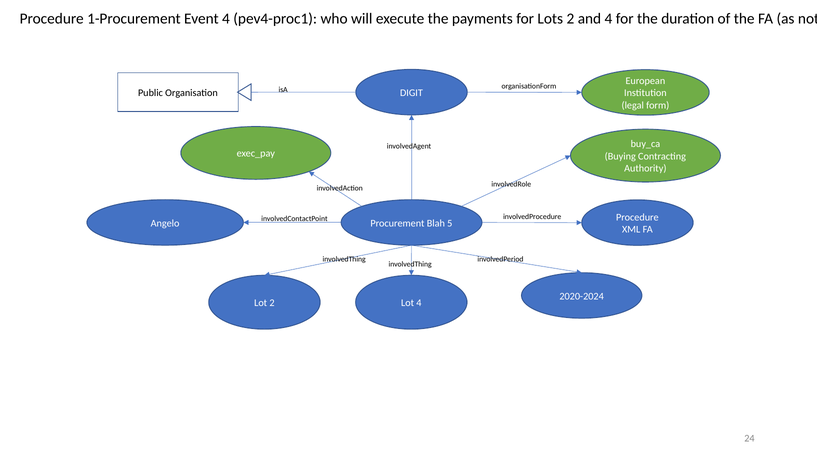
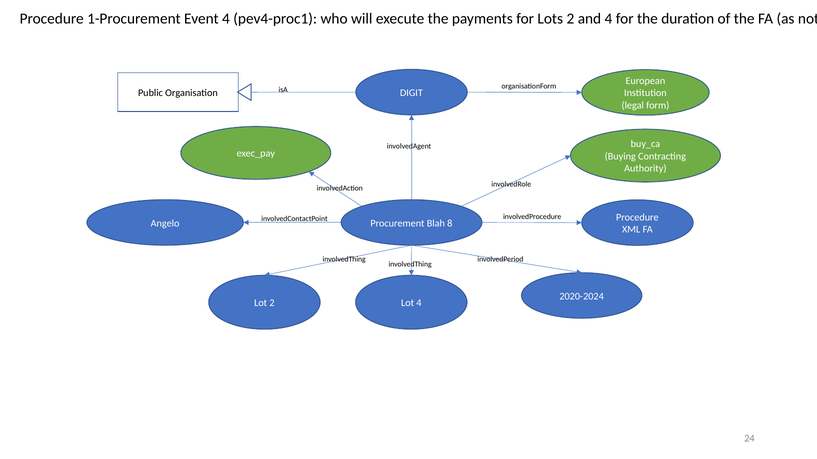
5: 5 -> 8
